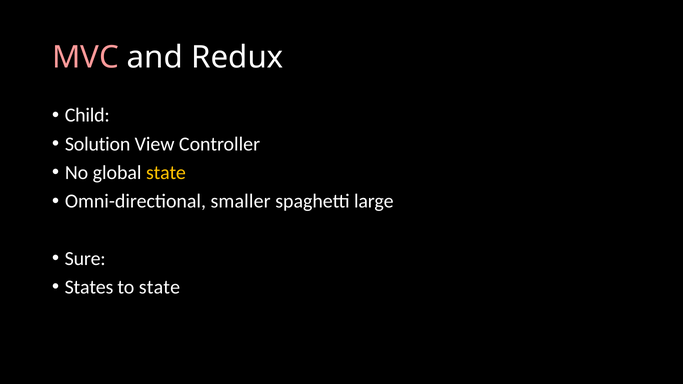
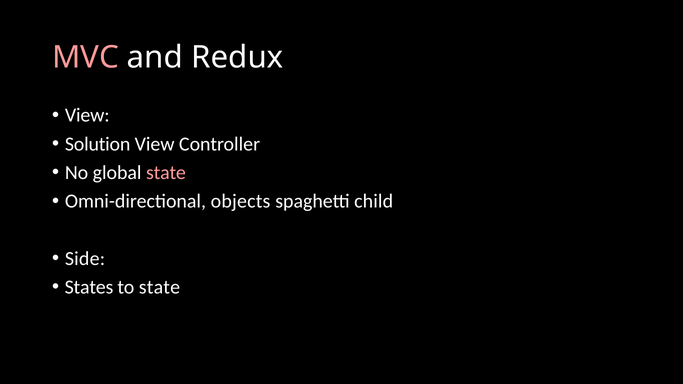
Child at (87, 115): Child -> View
state at (166, 173) colour: yellow -> pink
smaller: smaller -> objects
large: large -> child
Sure: Sure -> Side
